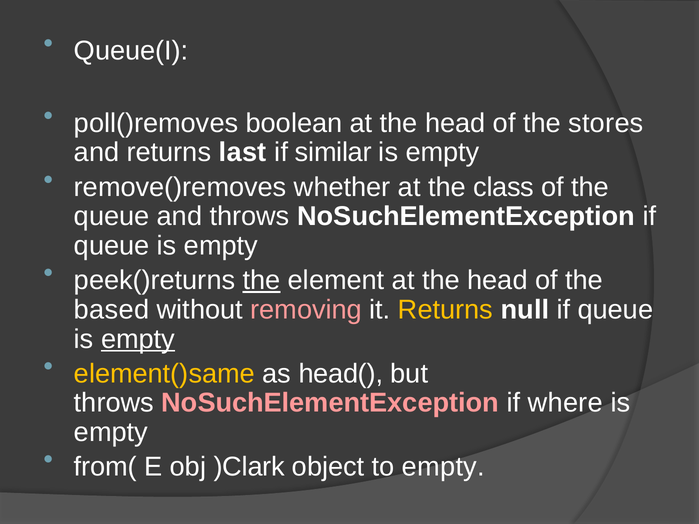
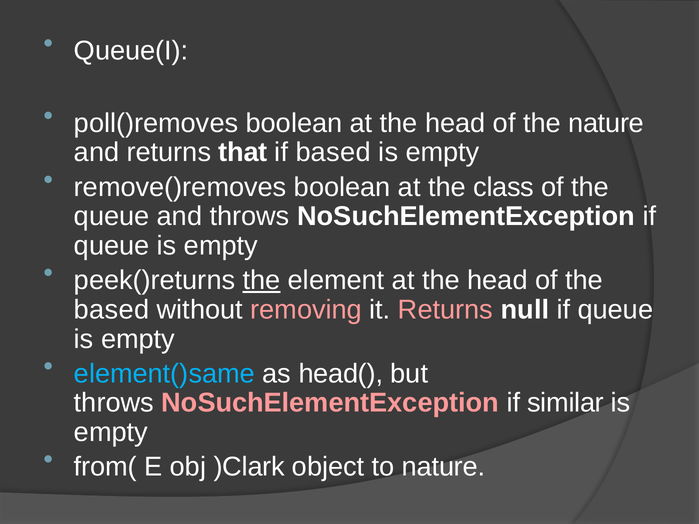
the stores: stores -> nature
last: last -> that
if similar: similar -> based
remove()removes whether: whether -> boolean
Returns at (445, 310) colour: yellow -> pink
empty at (138, 339) underline: present -> none
element()same colour: yellow -> light blue
where: where -> similar
to empty: empty -> nature
